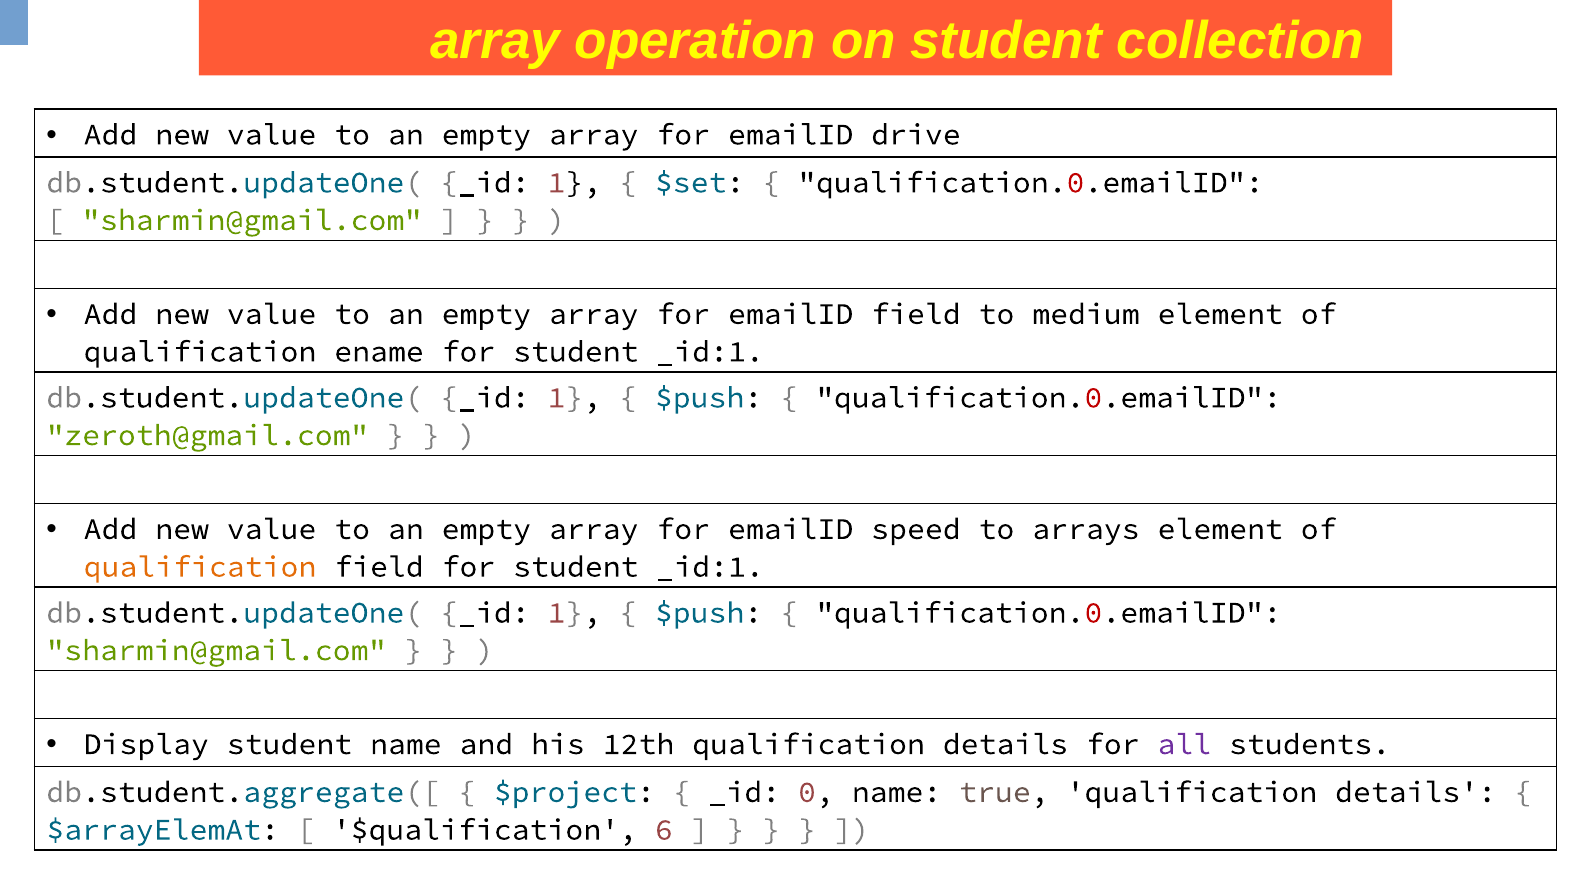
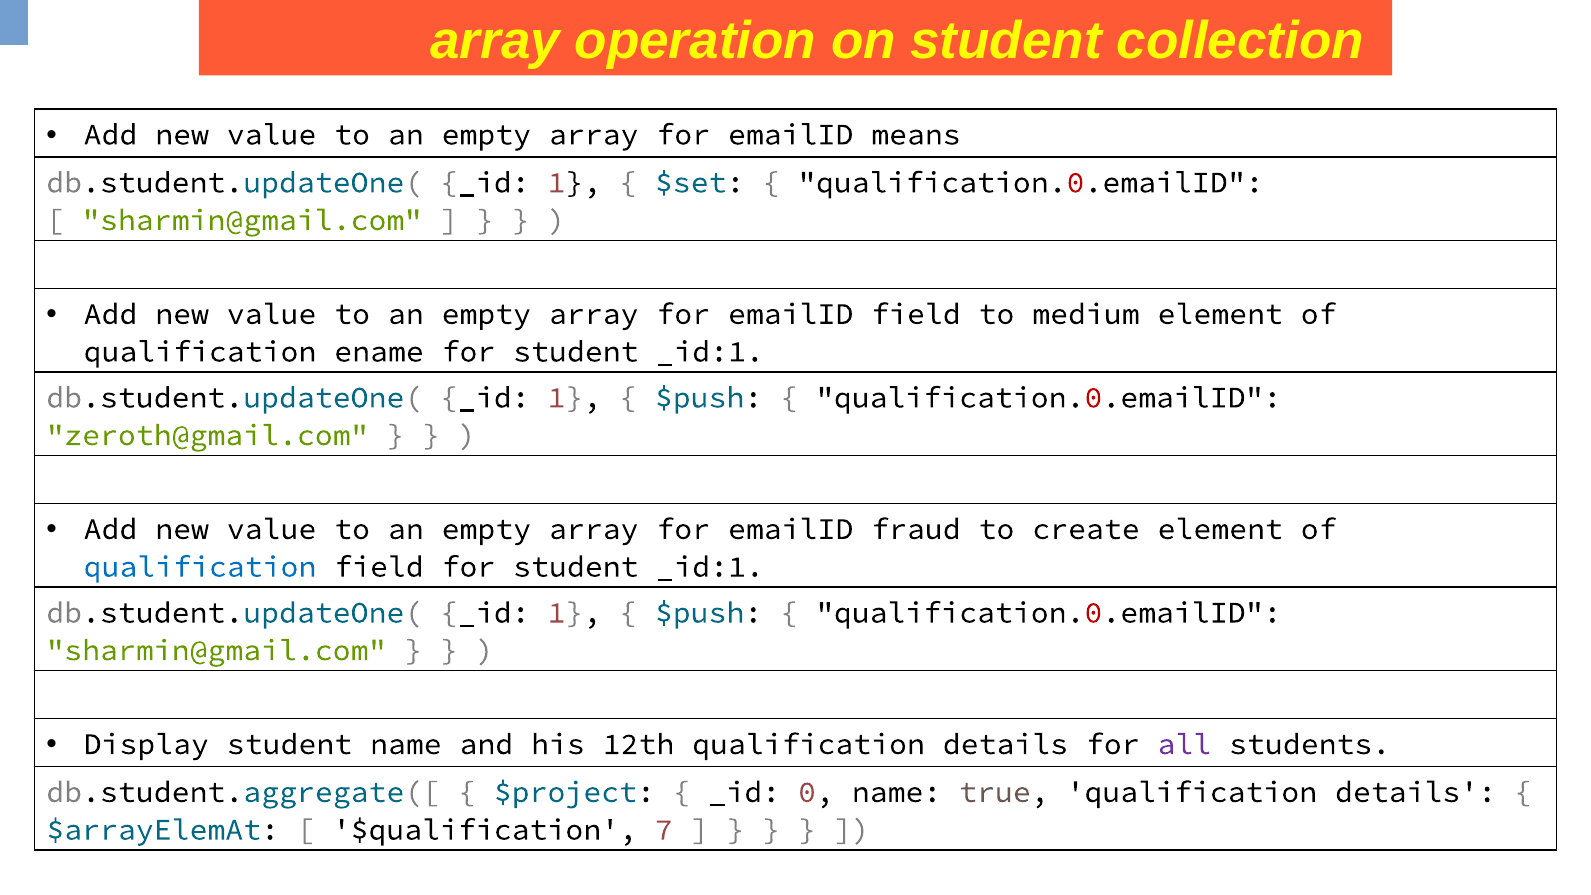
drive: drive -> means
speed: speed -> fraud
arrays: arrays -> create
qualification at (200, 567) colour: orange -> blue
6: 6 -> 7
